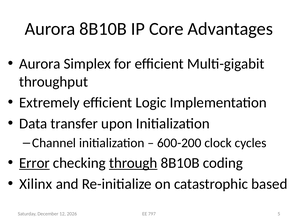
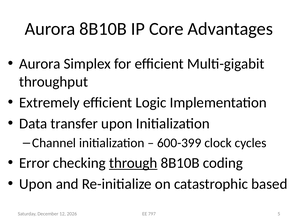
600-200: 600-200 -> 600-399
Error underline: present -> none
Xilinx at (36, 184): Xilinx -> Upon
